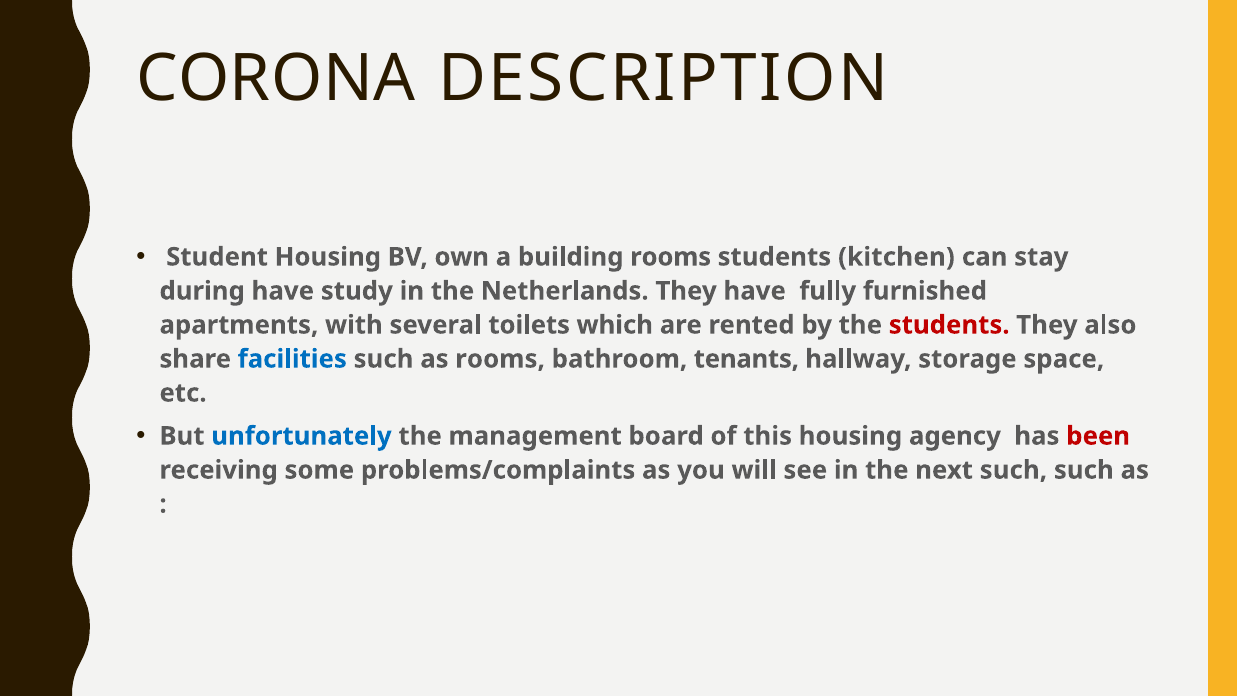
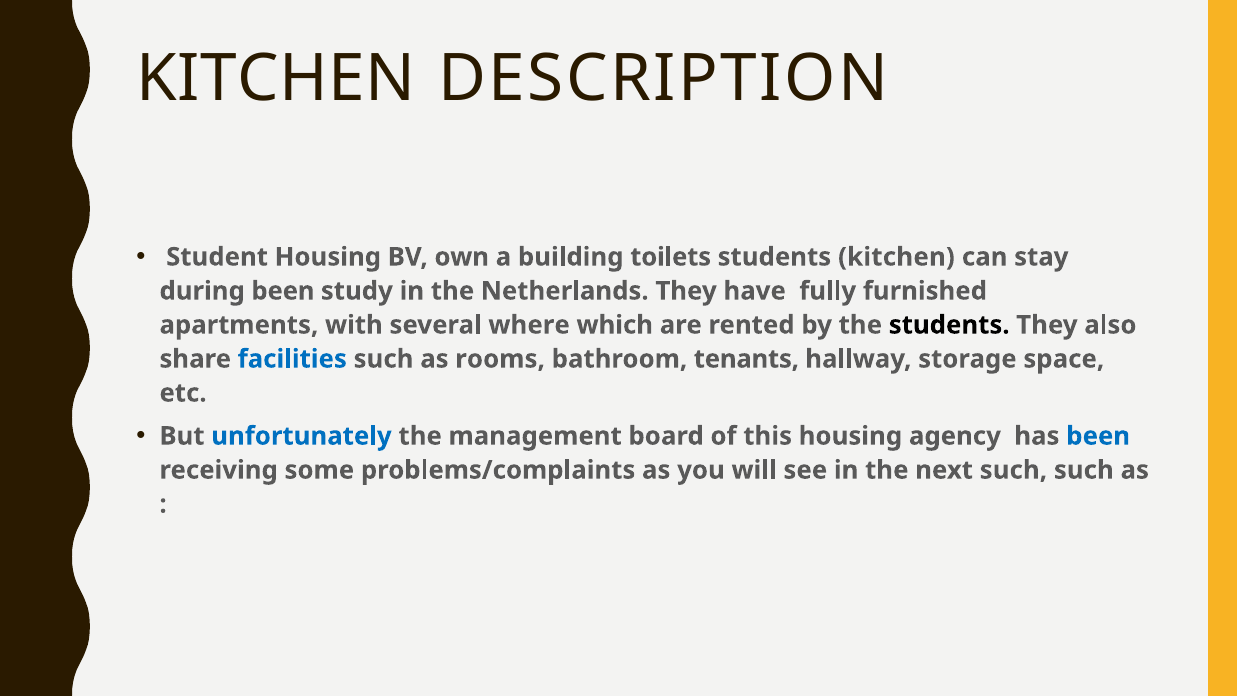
CORONA at (276, 79): CORONA -> KITCHEN
building rooms: rooms -> toilets
during have: have -> been
toilets: toilets -> where
students at (949, 325) colour: red -> black
been at (1098, 436) colour: red -> blue
